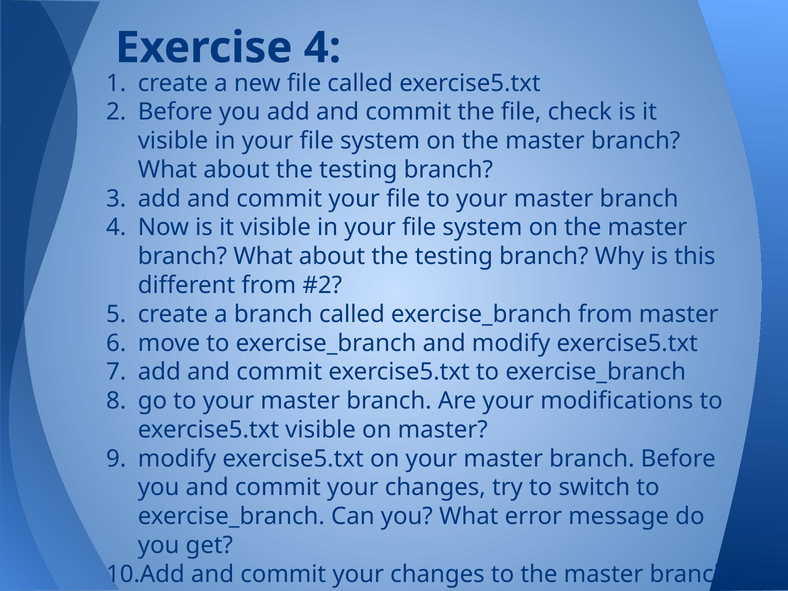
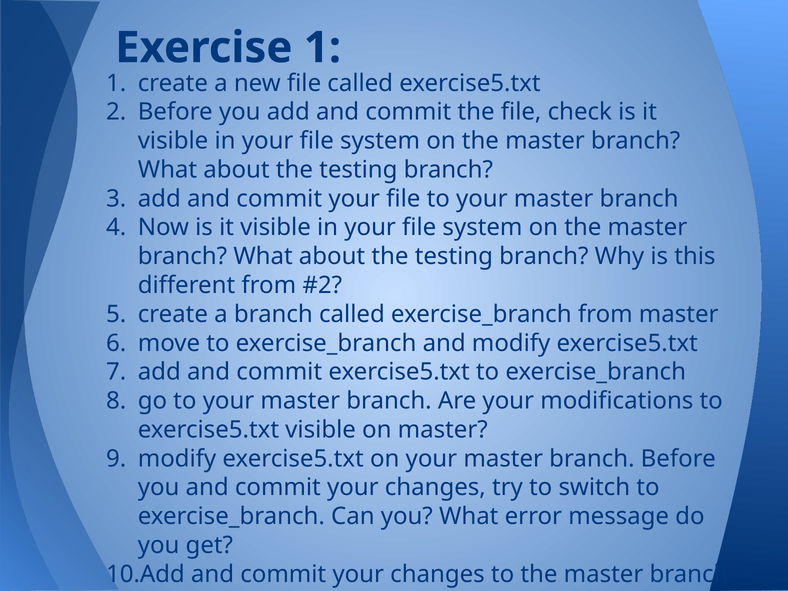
Exercise 4: 4 -> 1
